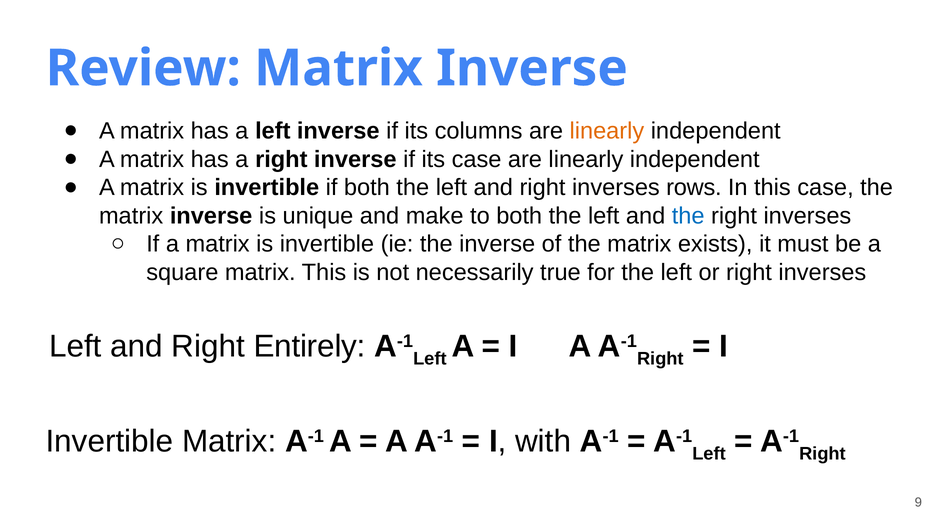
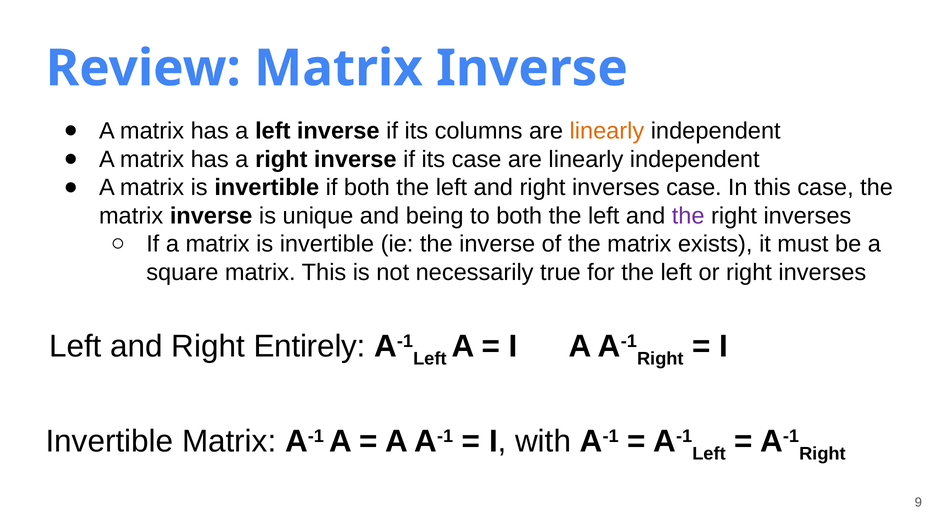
inverses rows: rows -> case
make: make -> being
the at (688, 216) colour: blue -> purple
